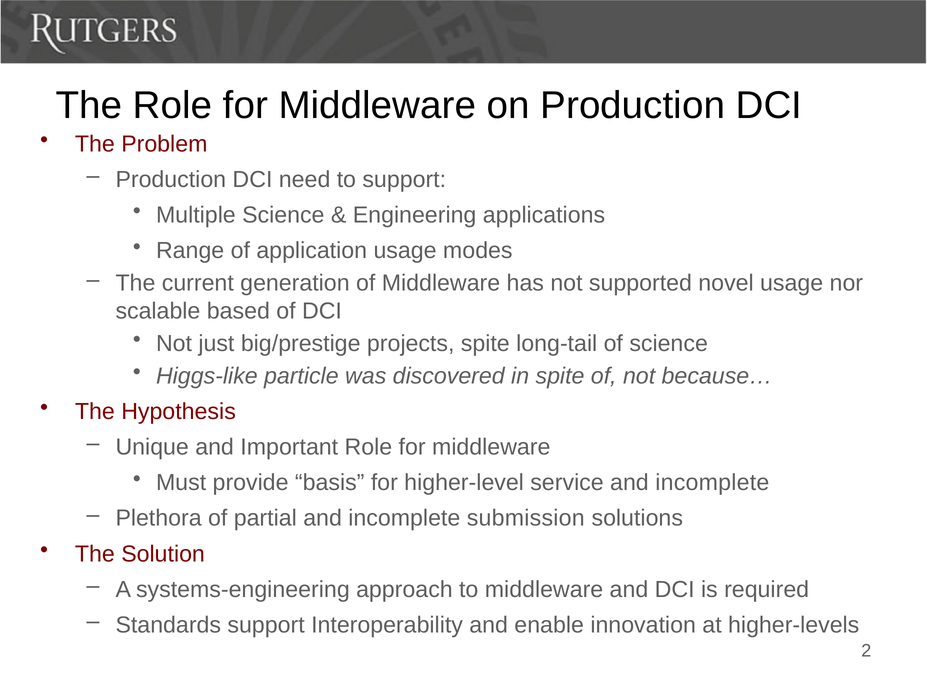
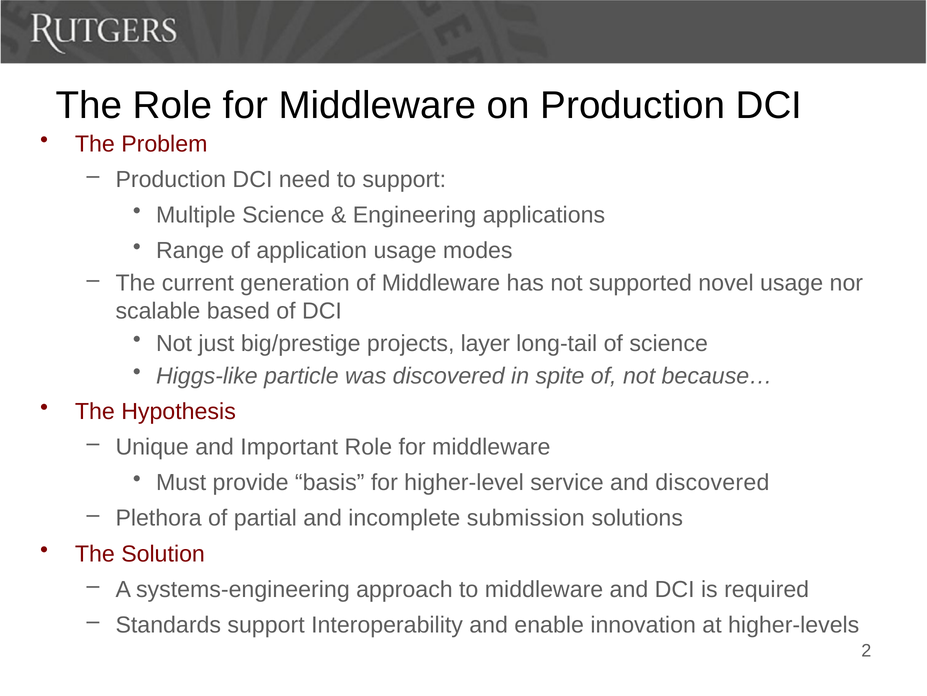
projects spite: spite -> layer
service and incomplete: incomplete -> discovered
